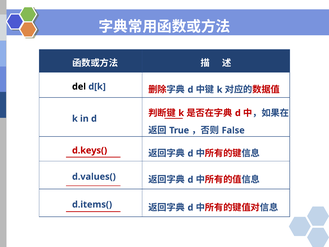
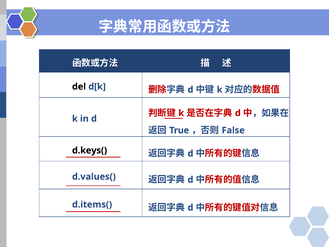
d.keys( colour: red -> black
